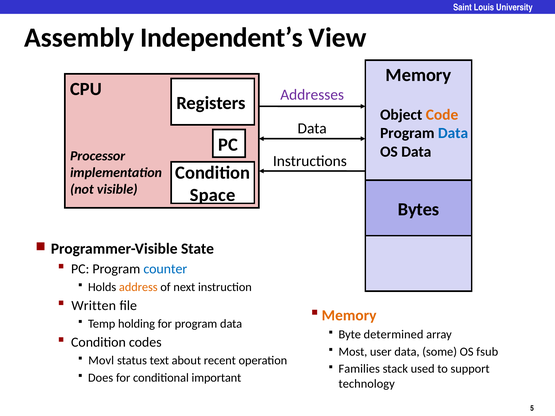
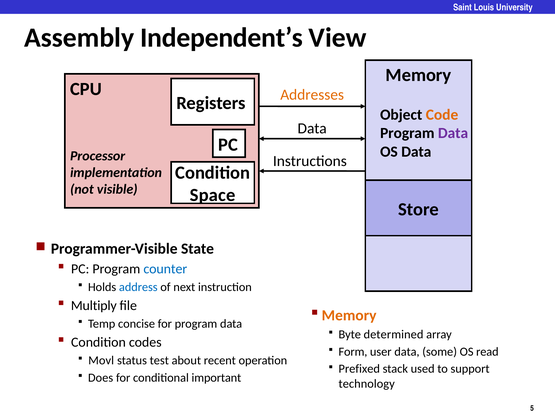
Addresses colour: purple -> orange
Data at (453, 133) colour: blue -> purple
Bytes: Bytes -> Store
address colour: orange -> blue
Written: Written -> Multiply
holding: holding -> concise
Most: Most -> Form
fsub: fsub -> read
text: text -> test
Families: Families -> Prefixed
